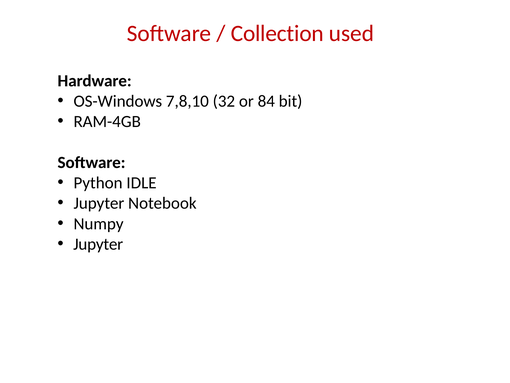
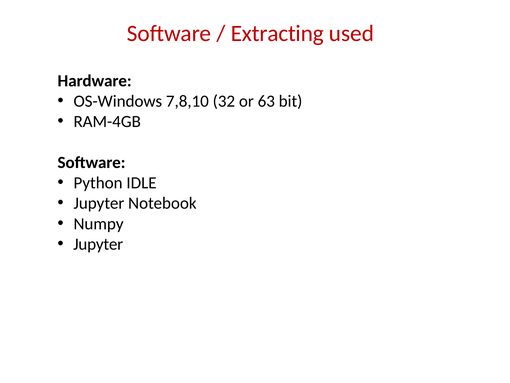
Collection: Collection -> Extracting
84: 84 -> 63
